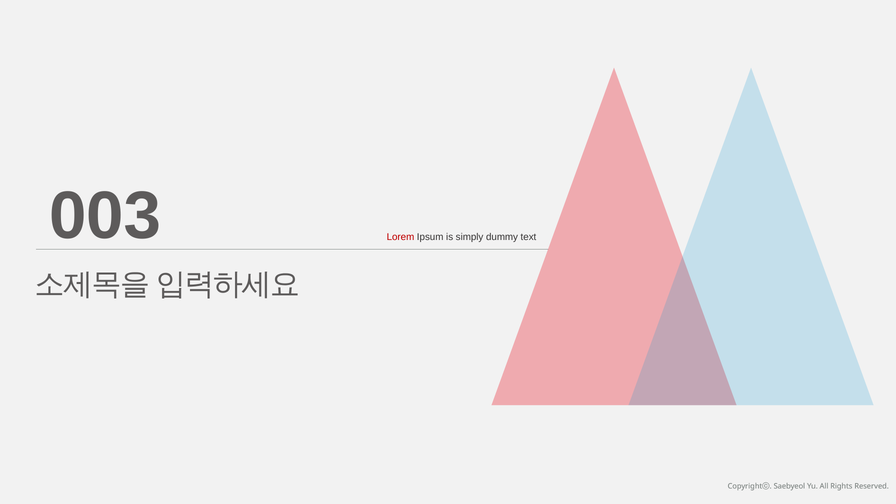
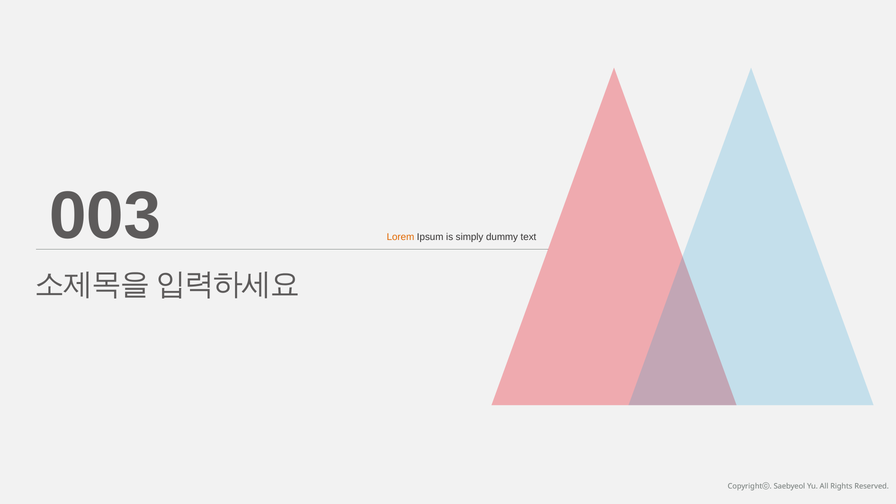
Lorem colour: red -> orange
